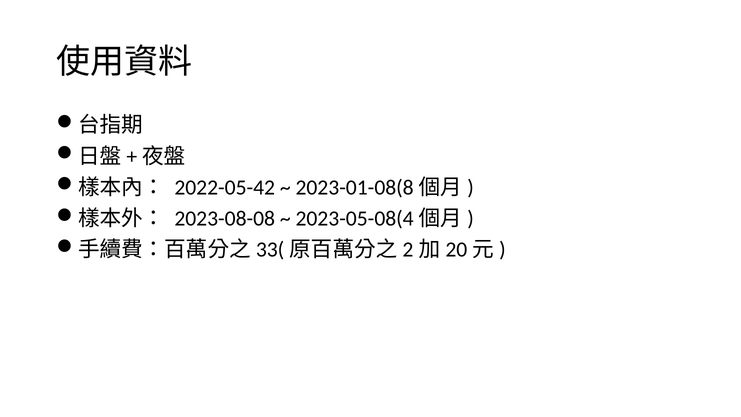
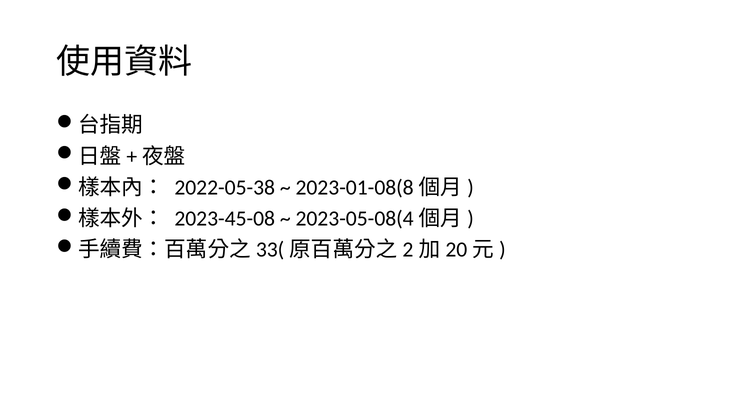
2022-05-42: 2022-05-42 -> 2022-05-38
2023-08-08: 2023-08-08 -> 2023-45-08
